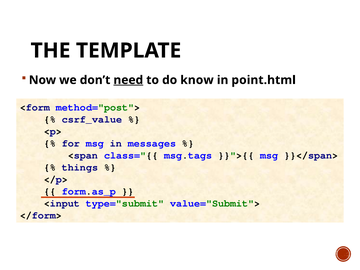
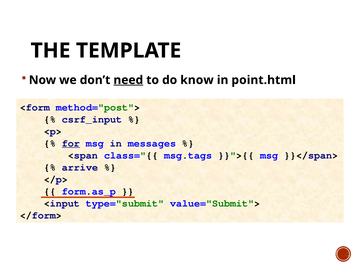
csrf_value: csrf_value -> csrf_input
for underline: none -> present
things: things -> arrive
